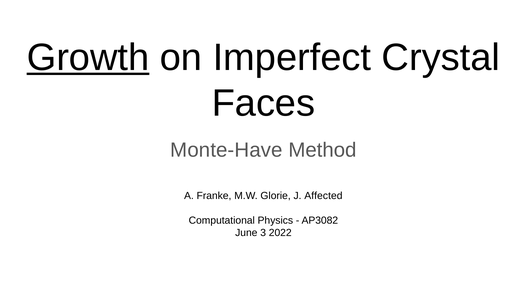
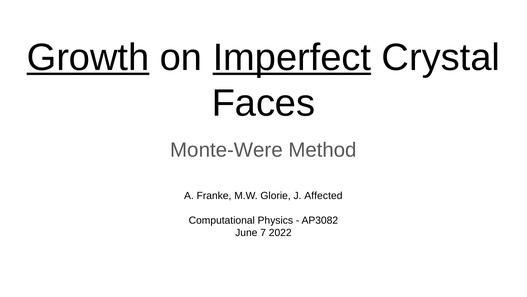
Imperfect underline: none -> present
Monte-Have: Monte-Have -> Monte-Were
3: 3 -> 7
